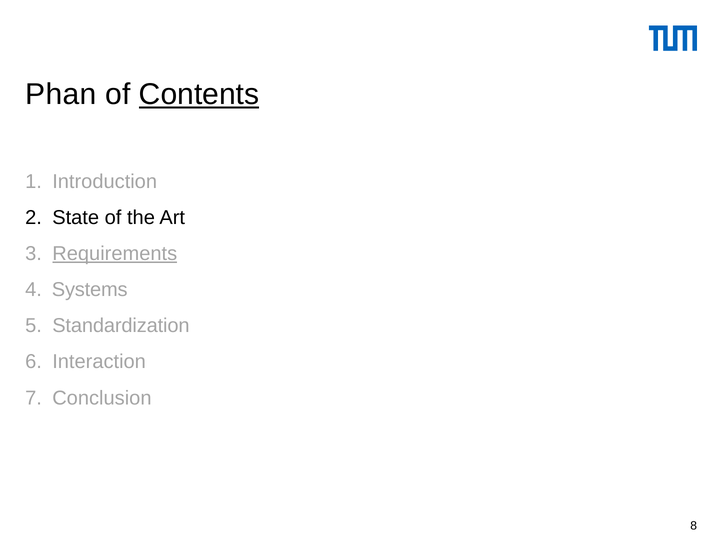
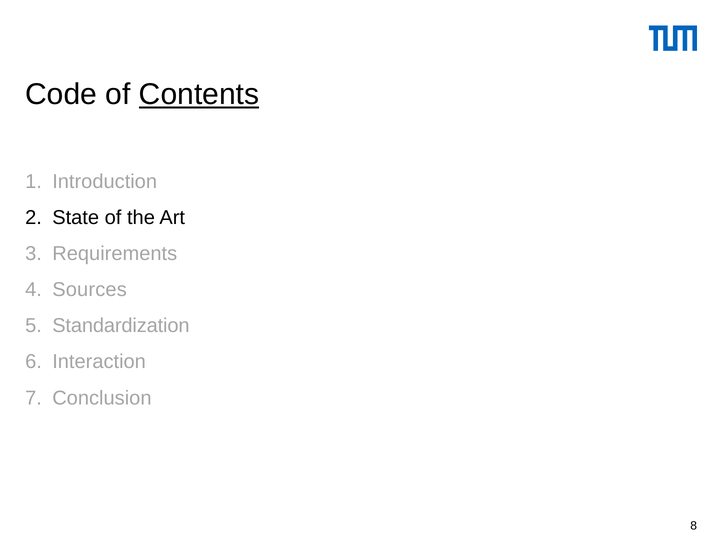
Phan: Phan -> Code
Requirements underline: present -> none
Systems: Systems -> Sources
